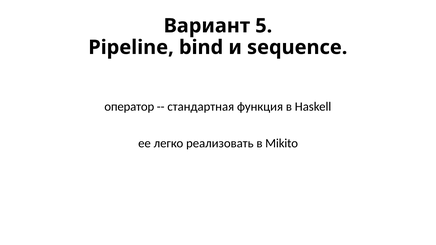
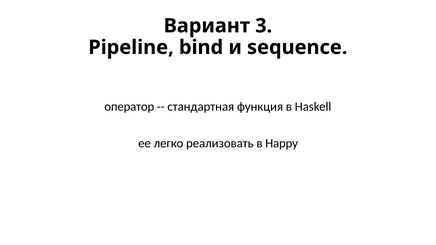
5: 5 -> 3
Mikito: Mikito -> Happy
